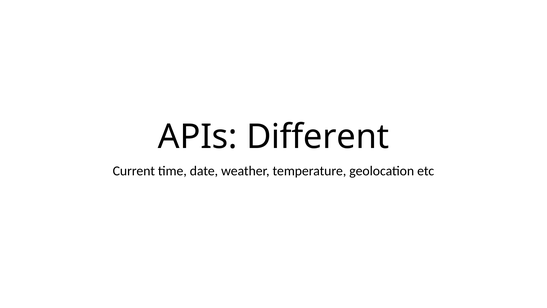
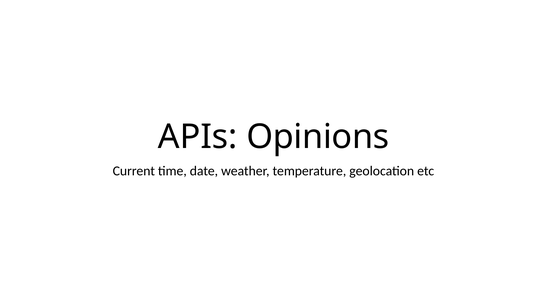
Different: Different -> Opinions
